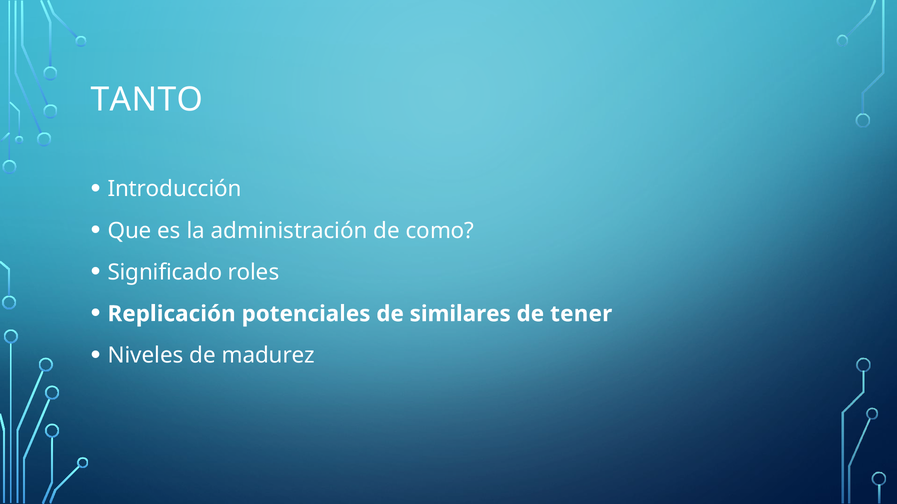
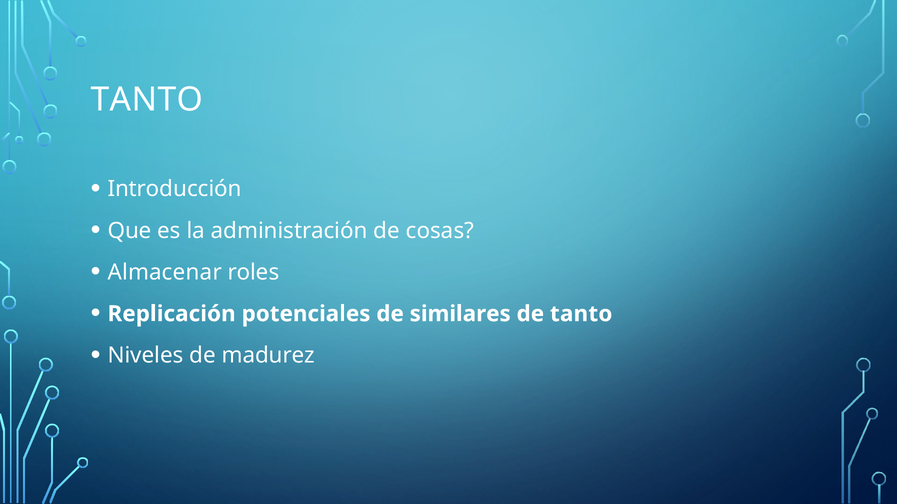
como: como -> cosas
Significado: Significado -> Almacenar
de tener: tener -> tanto
